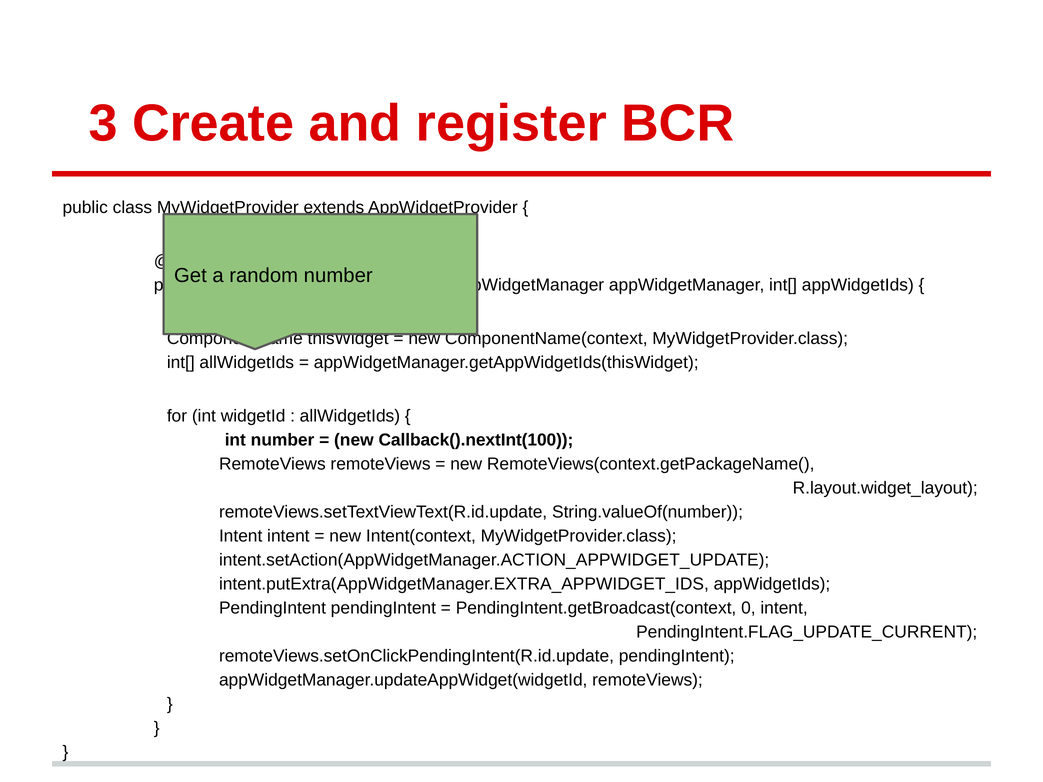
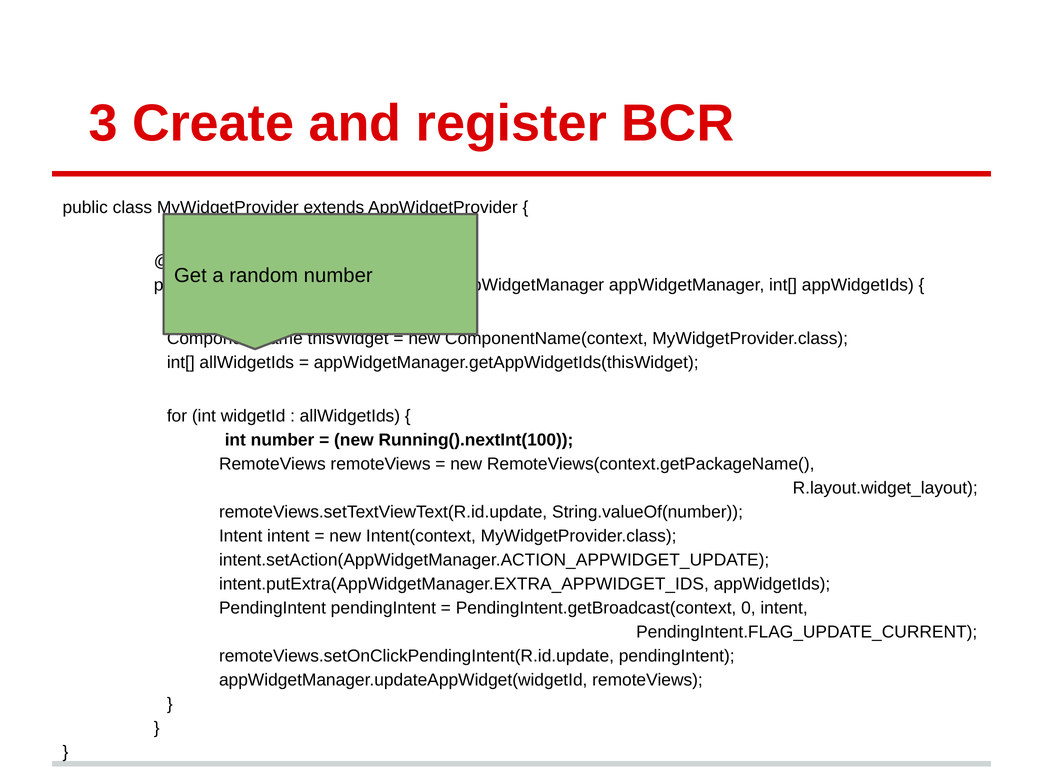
Callback().nextInt(100: Callback().nextInt(100 -> Running().nextInt(100
